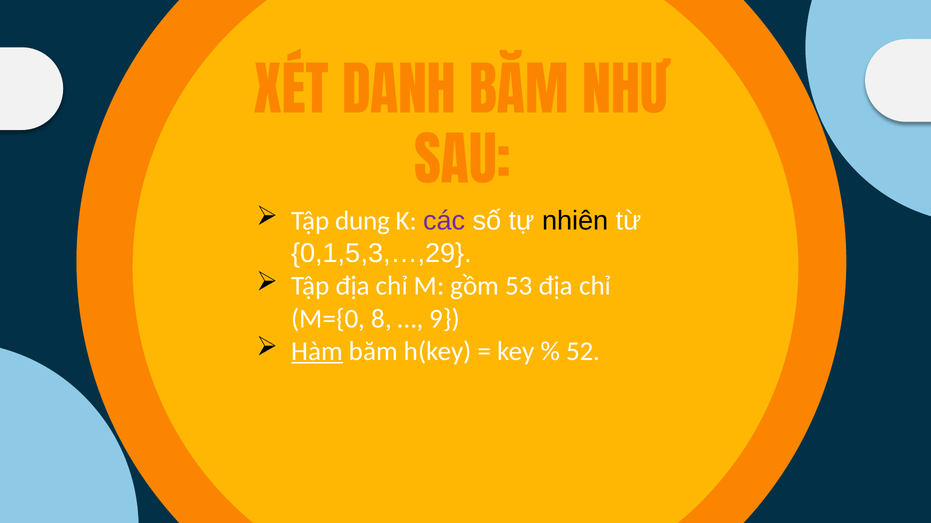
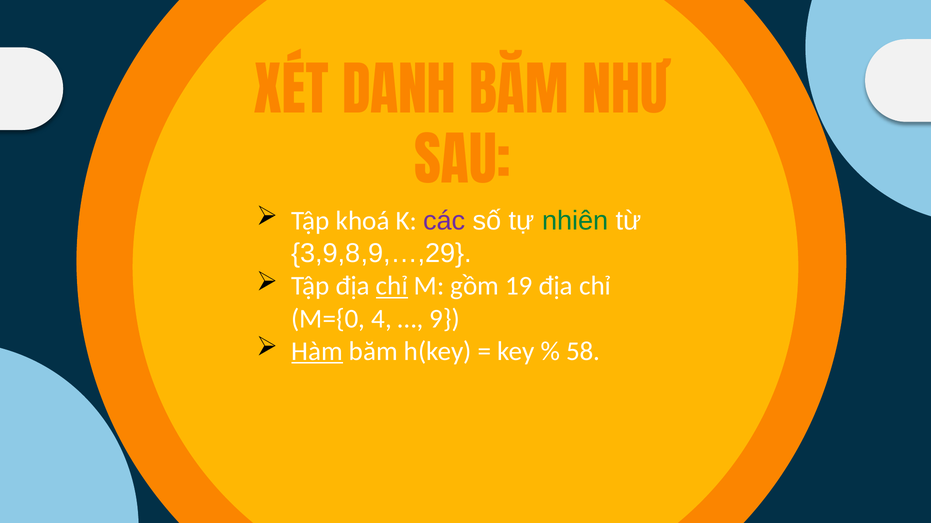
Tập dung: dung -> khoá
nhiên colour: black -> green
0,1,5,3,…,29: 0,1,5,3,…,29 -> 3,9,8,9,…,29
chỉ at (392, 286) underline: none -> present
53: 53 -> 19
M={0 8: 8 -> 4
52: 52 -> 58
